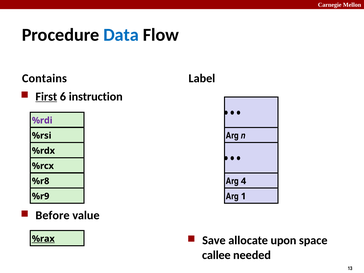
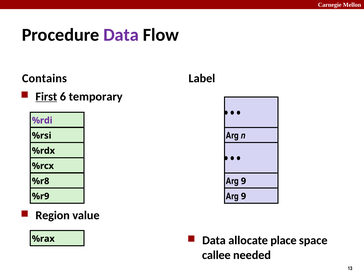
Data at (121, 35) colour: blue -> purple
instruction: instruction -> temporary
4 at (244, 181): 4 -> 9
1 at (244, 196): 1 -> 9
Before: Before -> Region
Save at (214, 240): Save -> Data
upon: upon -> place
%rax underline: present -> none
